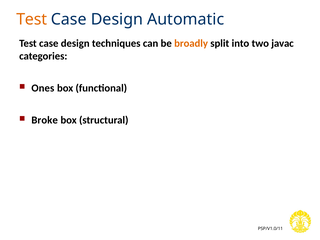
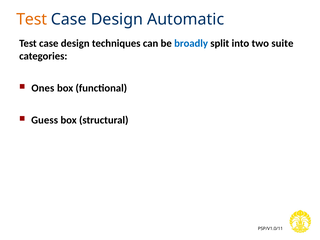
broadly colour: orange -> blue
javac: javac -> suite
Broke: Broke -> Guess
